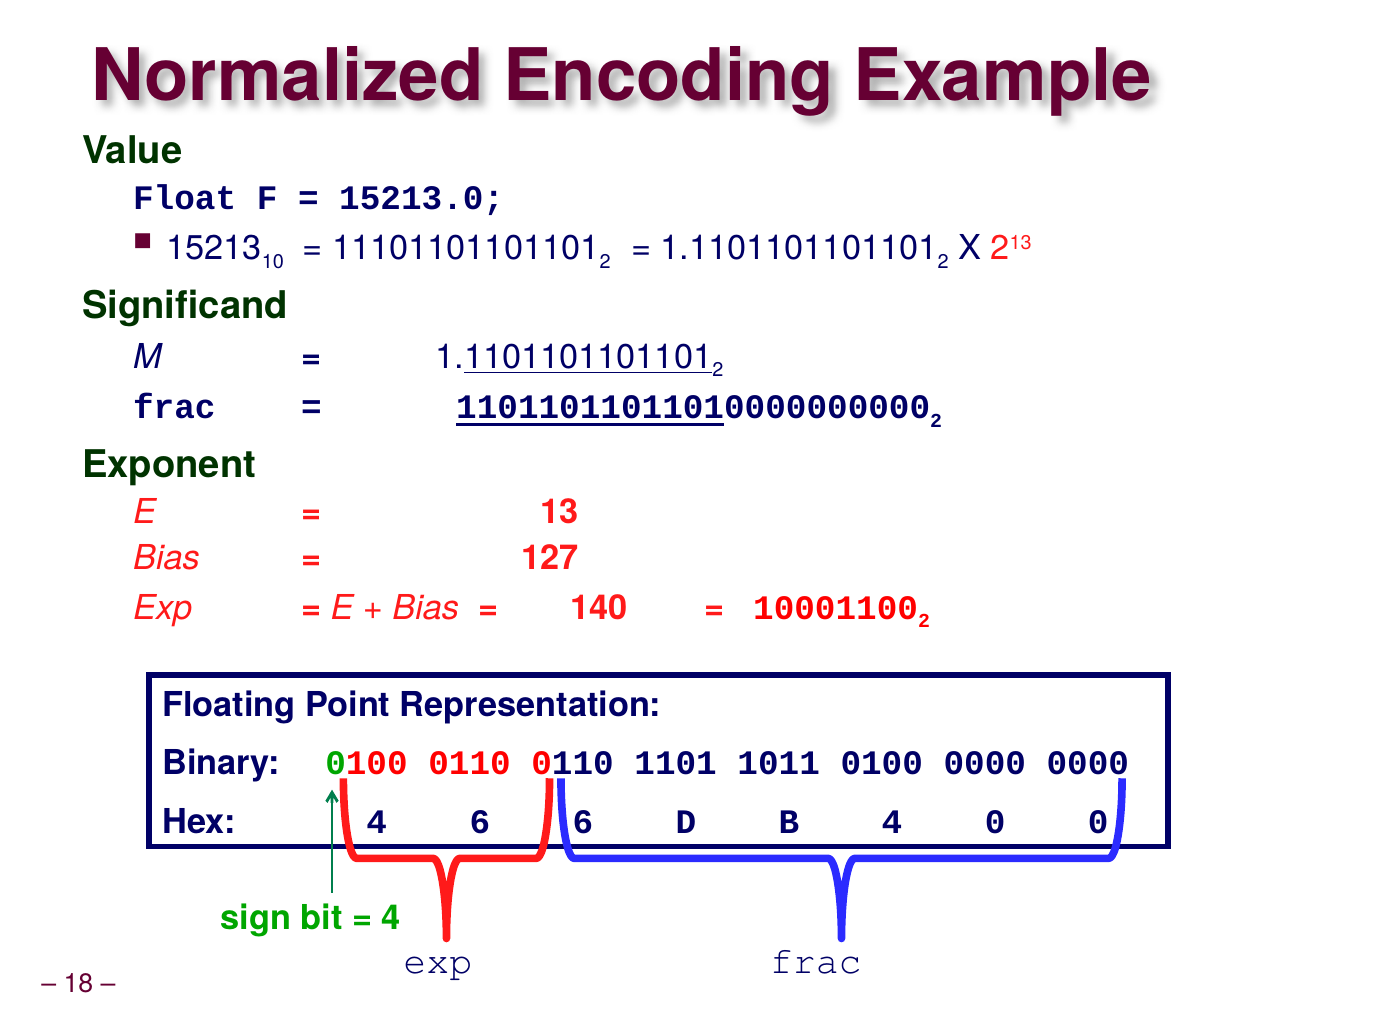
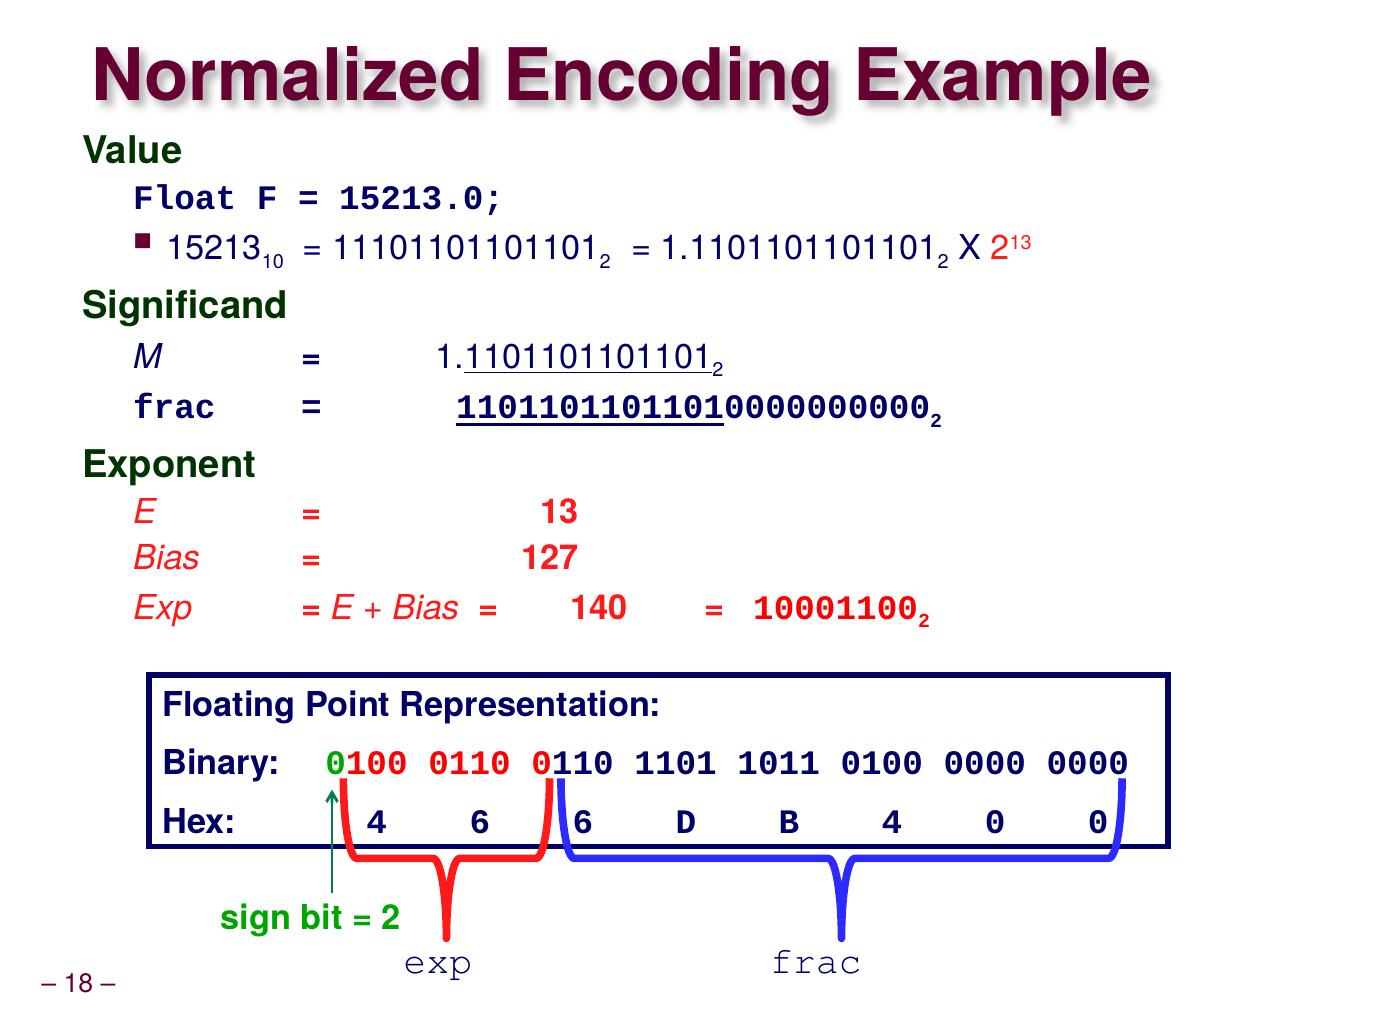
4 at (391, 918): 4 -> 2
